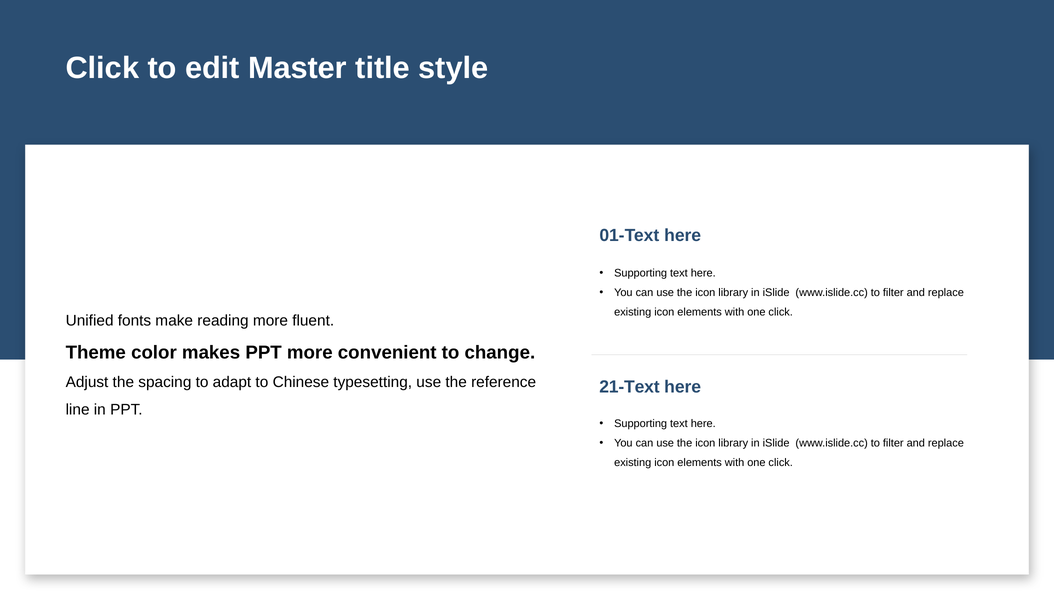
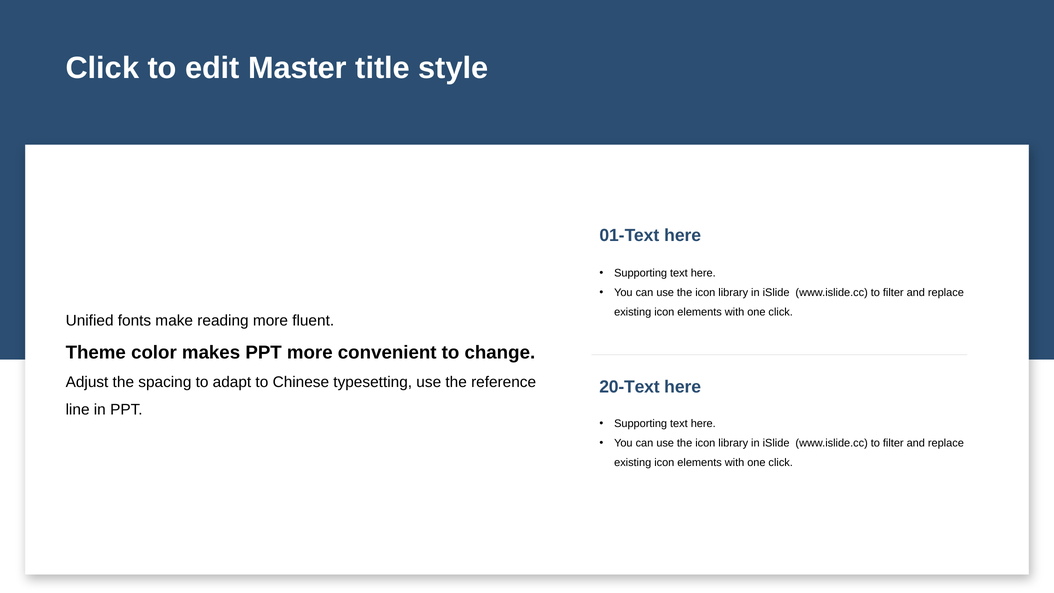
21-Text: 21-Text -> 20-Text
